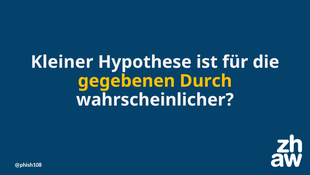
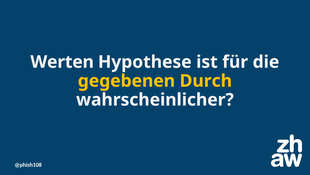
Kleiner: Kleiner -> Werten
